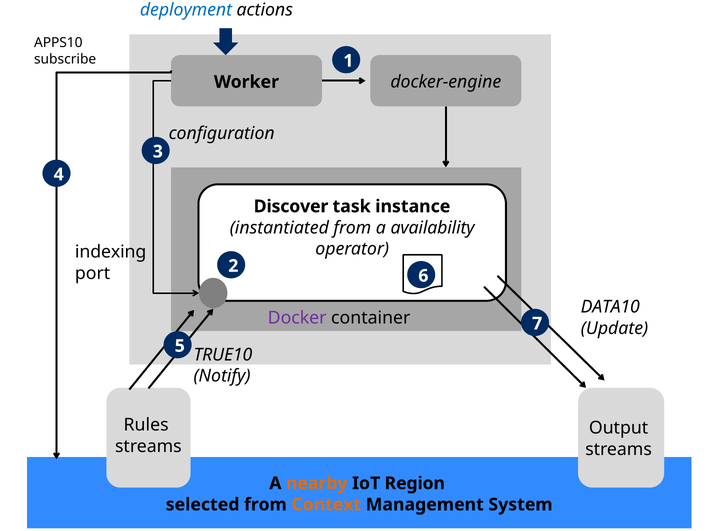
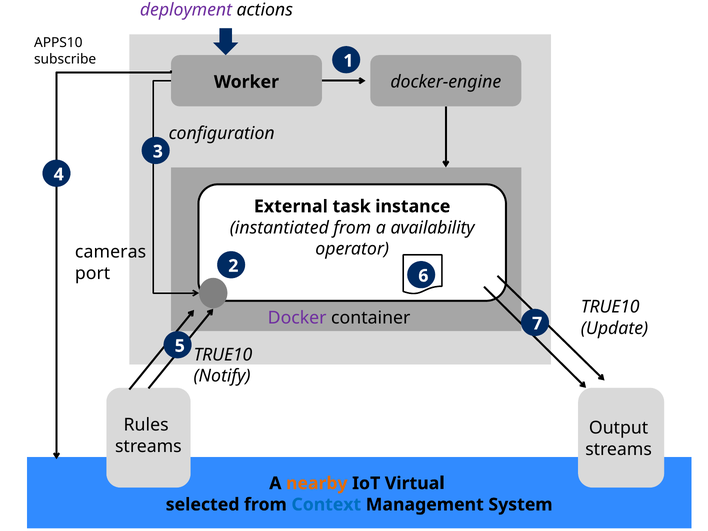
deployment colour: blue -> purple
Discover: Discover -> External
indexing: indexing -> cameras
DATA10 at (610, 307): DATA10 -> TRUE10
Region: Region -> Virtual
Context colour: orange -> blue
